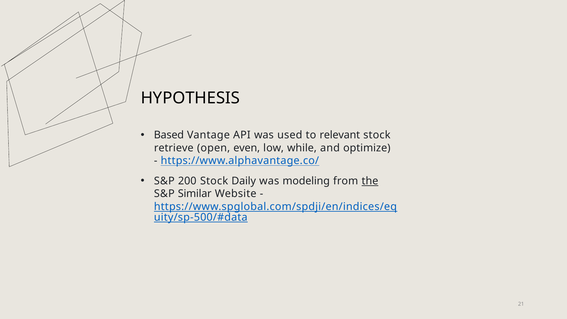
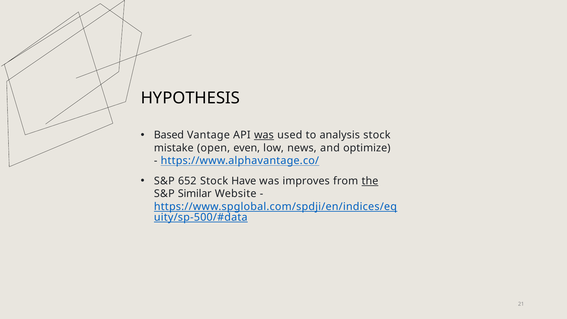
was at (264, 135) underline: none -> present
relevant: relevant -> analysis
retrieve: retrieve -> mistake
while: while -> news
200: 200 -> 652
Daily: Daily -> Have
modeling: modeling -> improves
